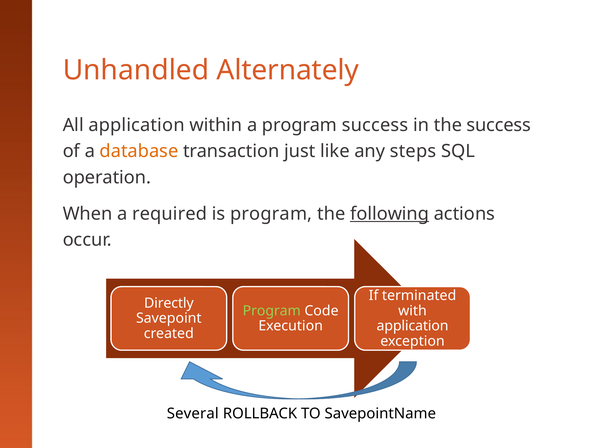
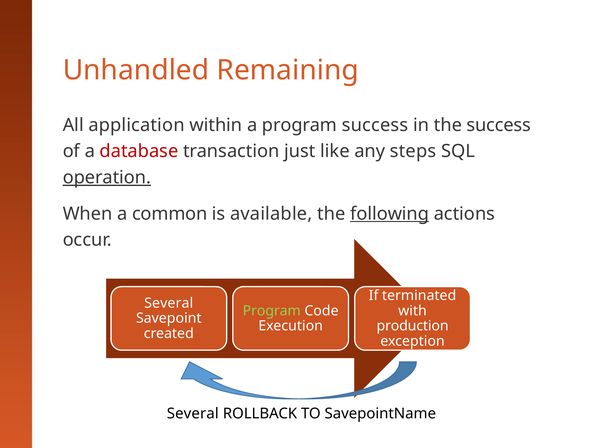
Alternately: Alternately -> Remaining
database colour: orange -> red
operation underline: none -> present
required: required -> common
is program: program -> available
Directly at (169, 303): Directly -> Several
application at (413, 326): application -> production
